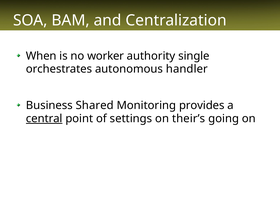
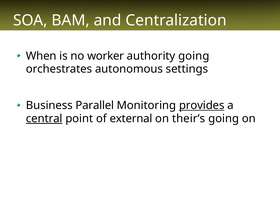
authority single: single -> going
handler: handler -> settings
Shared: Shared -> Parallel
provides underline: none -> present
settings: settings -> external
